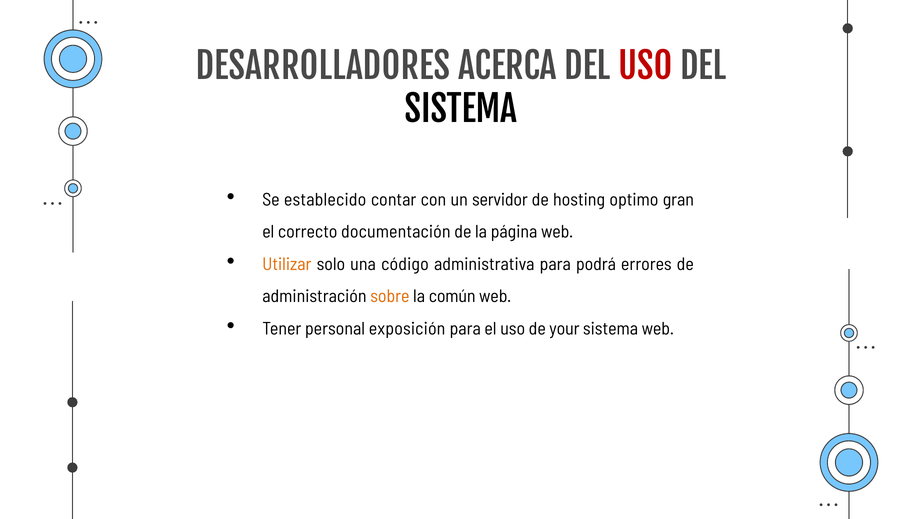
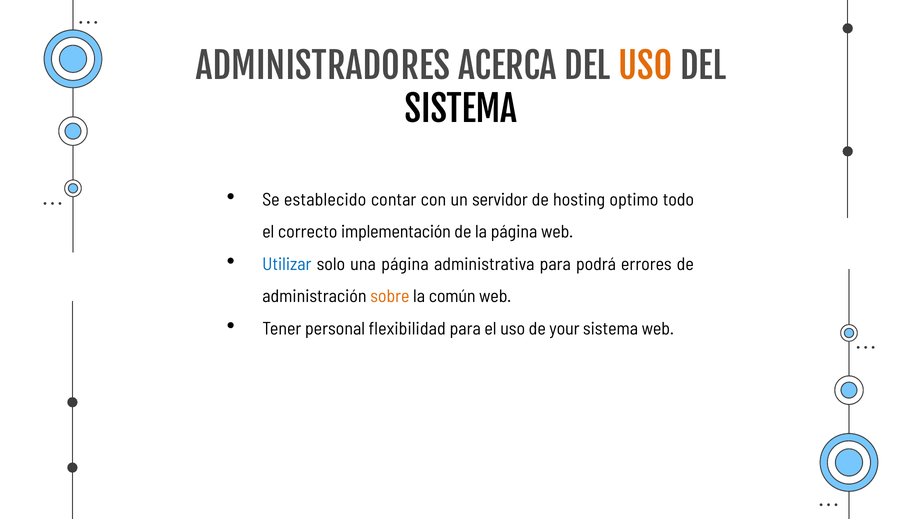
DESARROLLADORES: DESARROLLADORES -> ADMINISTRADORES
USO at (645, 67) colour: red -> orange
gran: gran -> todo
documentación: documentación -> implementación
Utilizar colour: orange -> blue
una código: código -> página
exposición: exposición -> flexibilidad
